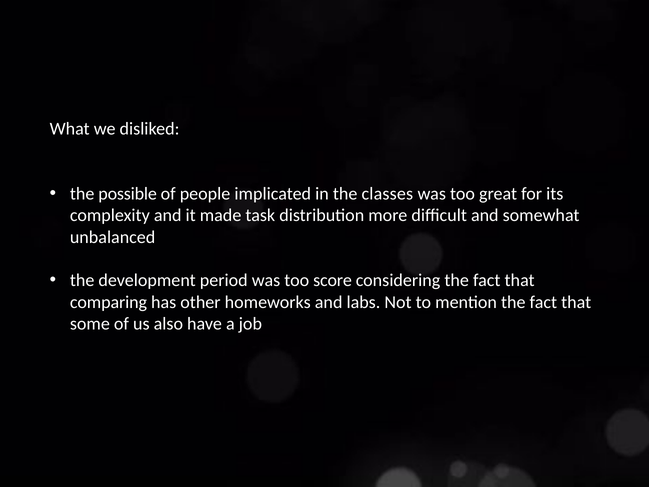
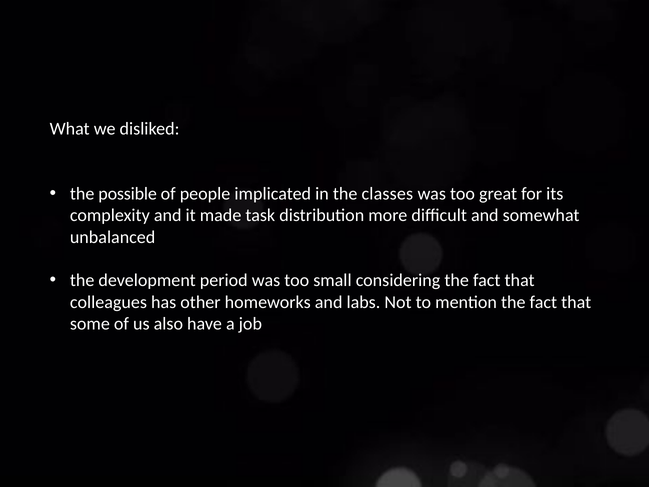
score: score -> small
comparing: comparing -> colleagues
